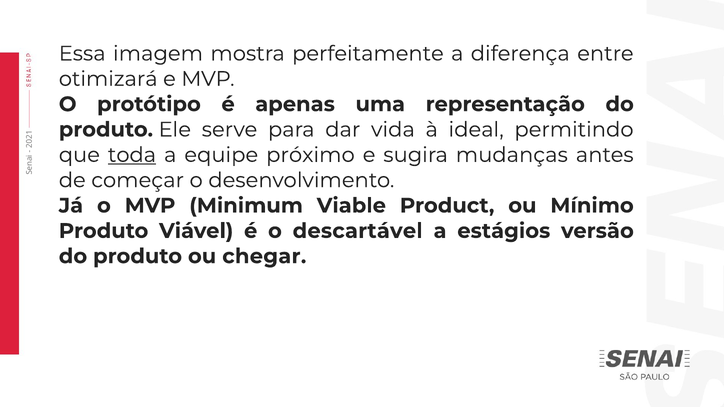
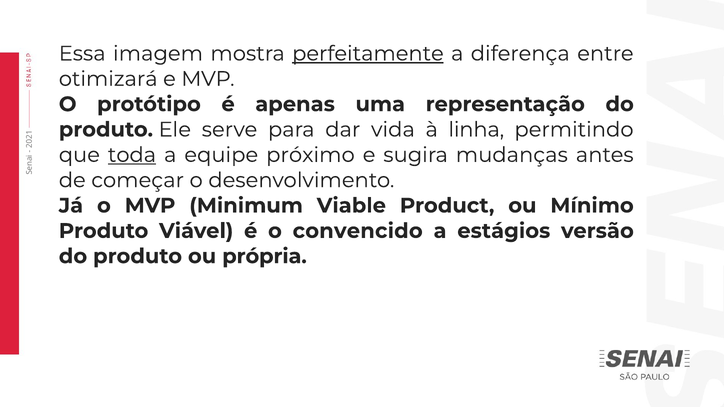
perfeitamente underline: none -> present
ideal: ideal -> linha
descartável: descartável -> convencido
chegar: chegar -> própria
